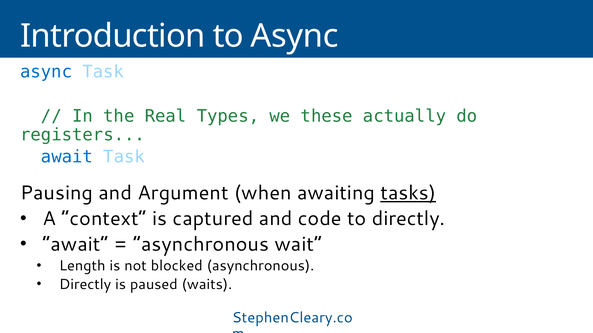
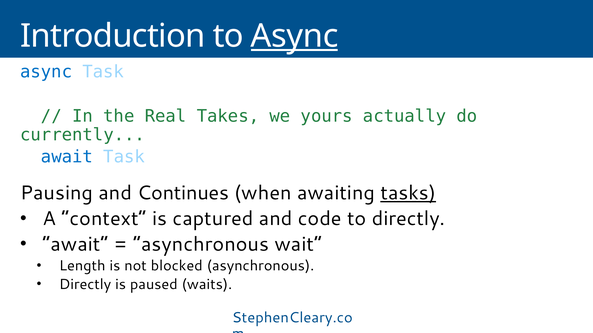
Async at (294, 36) underline: none -> present
Types: Types -> Takes
these: these -> yours
registers: registers -> currently
Argument: Argument -> Continues
